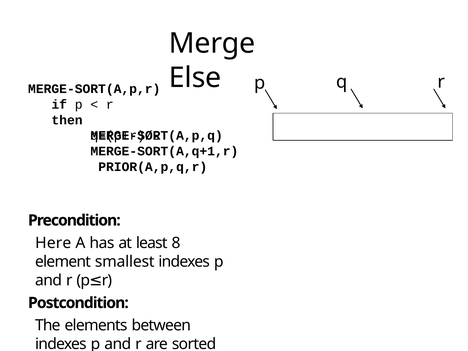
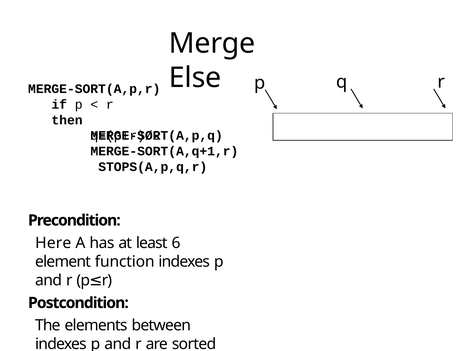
PRIOR(A,p,q,r: PRIOR(A,p,q,r -> STOPS(A,p,q,r
8: 8 -> 6
smallest: smallest -> function
